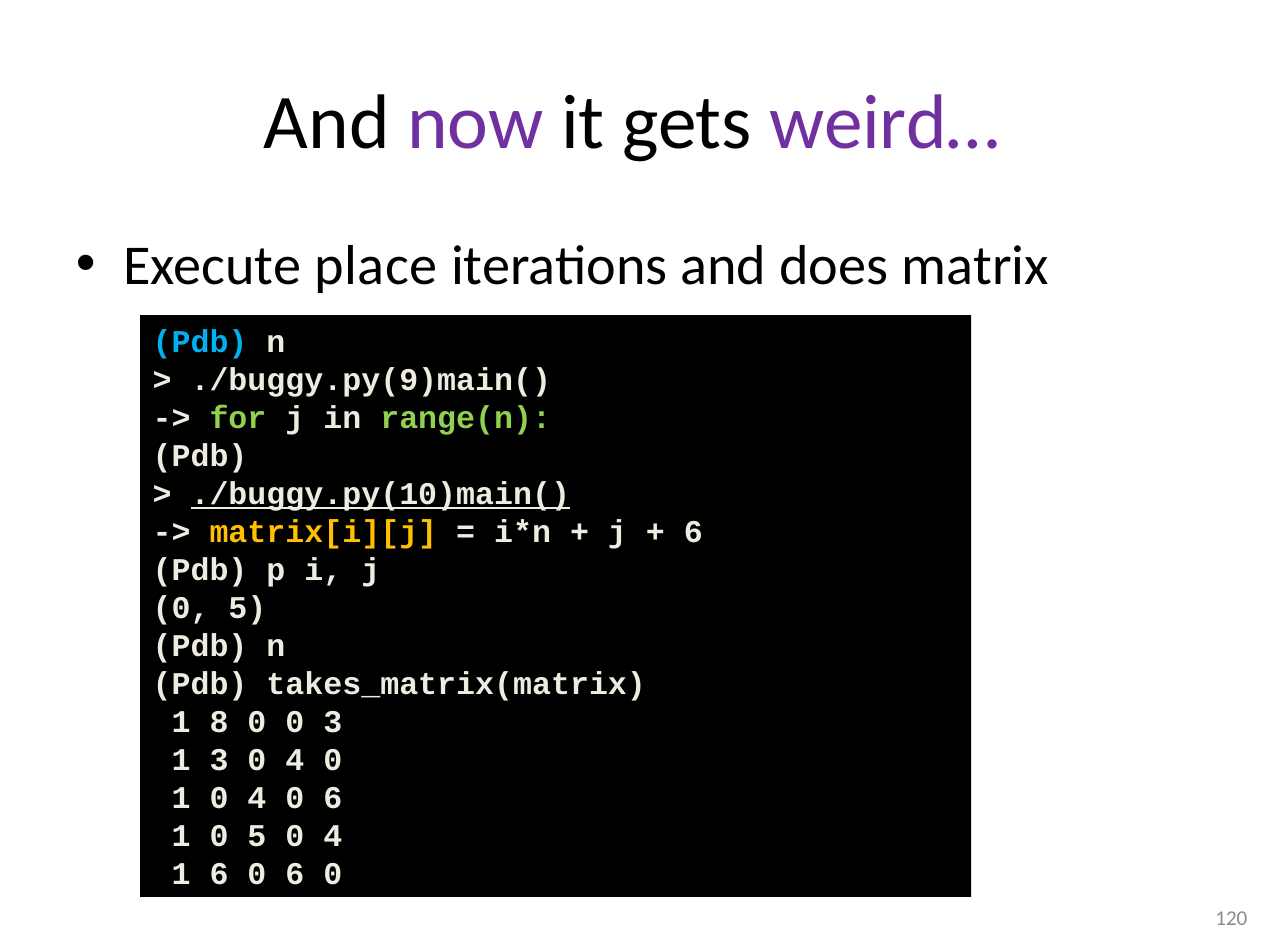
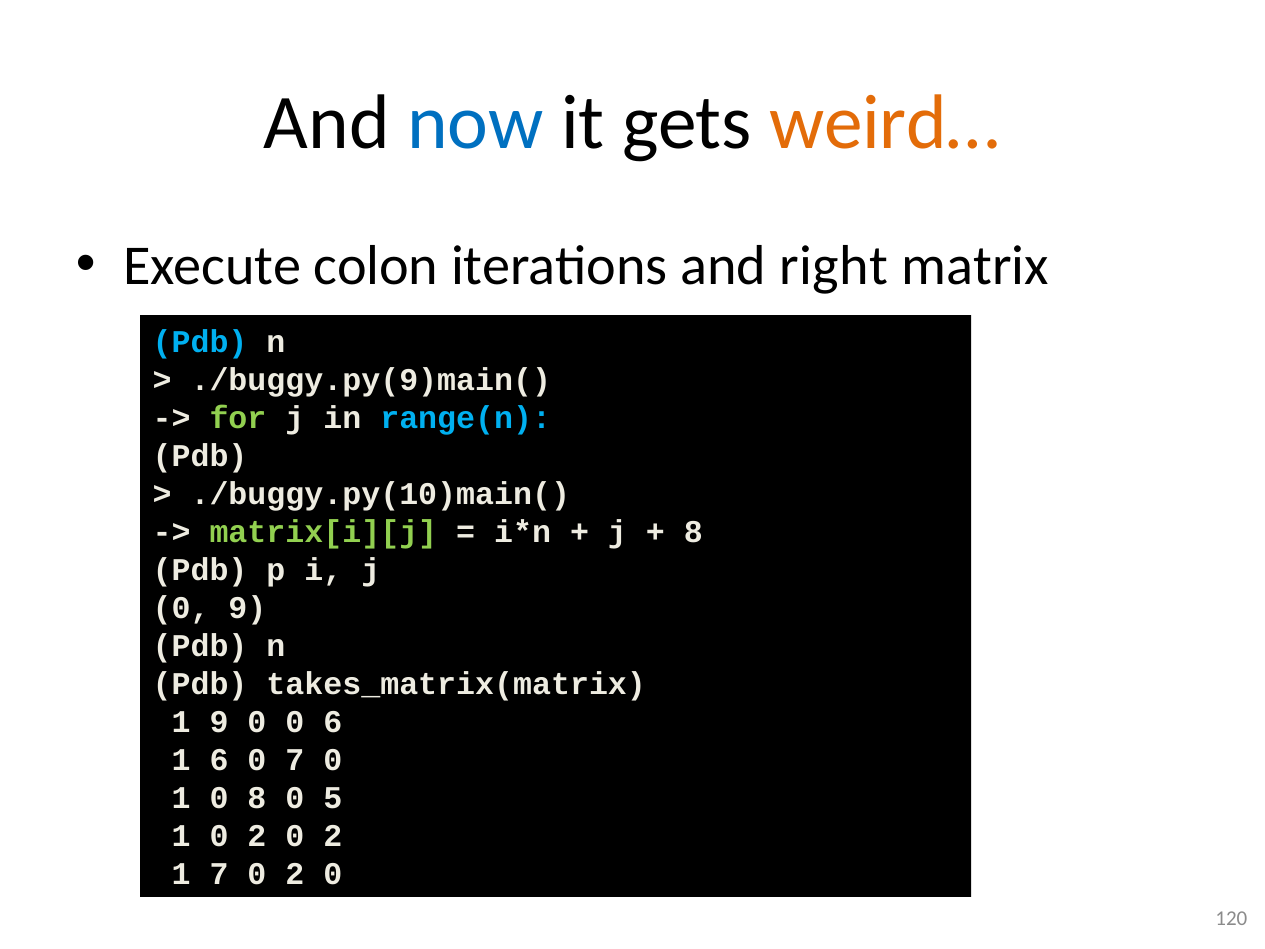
now colour: purple -> blue
weird… colour: purple -> orange
place: place -> colon
does: does -> right
range(n colour: light green -> light blue
./buggy.py(10)main( underline: present -> none
matrix[i][j colour: yellow -> light green
6 at (693, 532): 6 -> 8
5 at (247, 608): 5 -> 9
1 8: 8 -> 9
0 3: 3 -> 6
1 3: 3 -> 6
4 at (295, 760): 4 -> 7
1 0 4: 4 -> 8
6 at (333, 798): 6 -> 5
1 0 5: 5 -> 2
4 at (333, 836): 4 -> 2
1 6: 6 -> 7
6 at (295, 874): 6 -> 2
